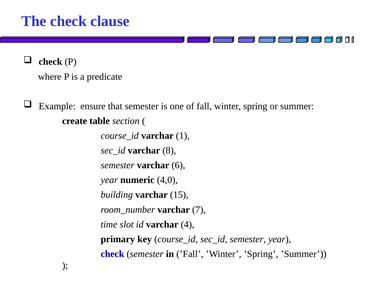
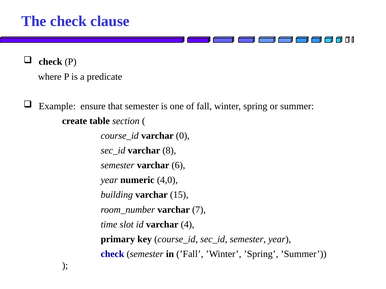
1: 1 -> 0
